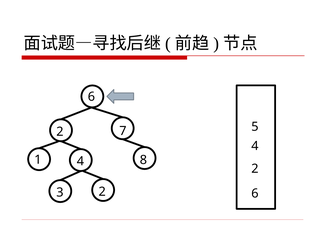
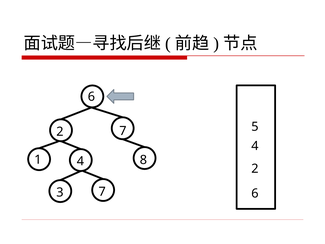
3 2: 2 -> 7
